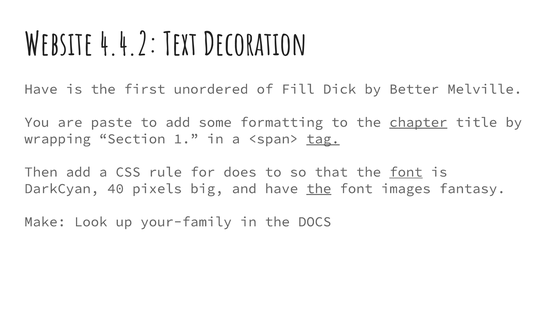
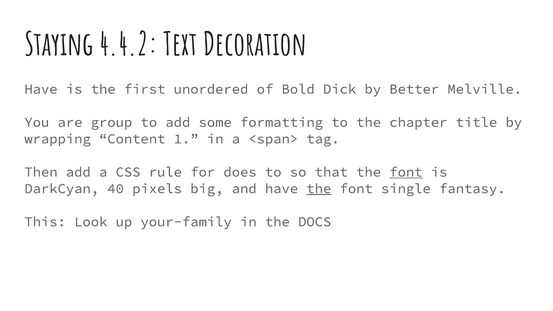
Website: Website -> Staying
Fill: Fill -> Bold
paste: paste -> group
chapter underline: present -> none
Section: Section -> Content
tag underline: present -> none
images: images -> single
Make: Make -> This
